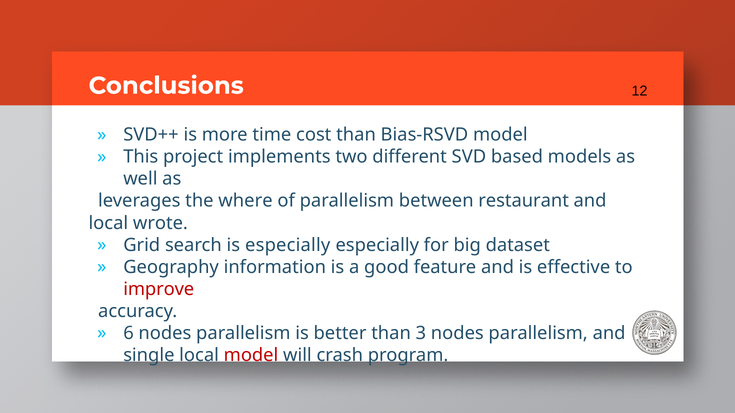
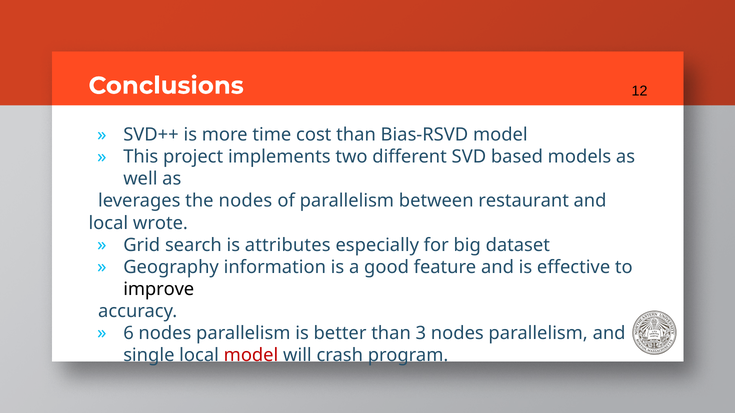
the where: where -> nodes
is especially: especially -> attributes
improve colour: red -> black
